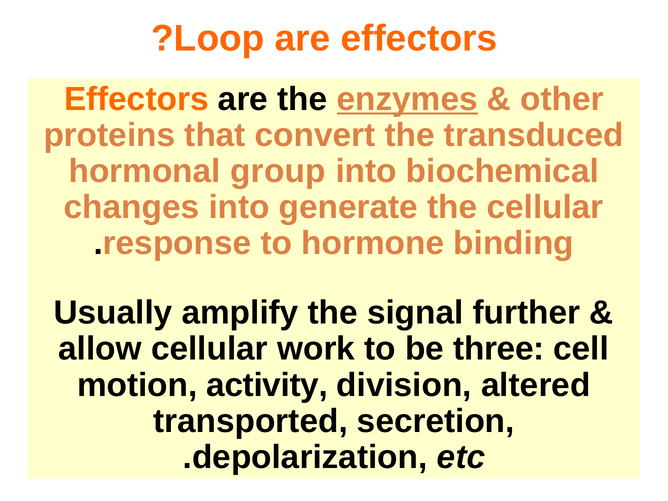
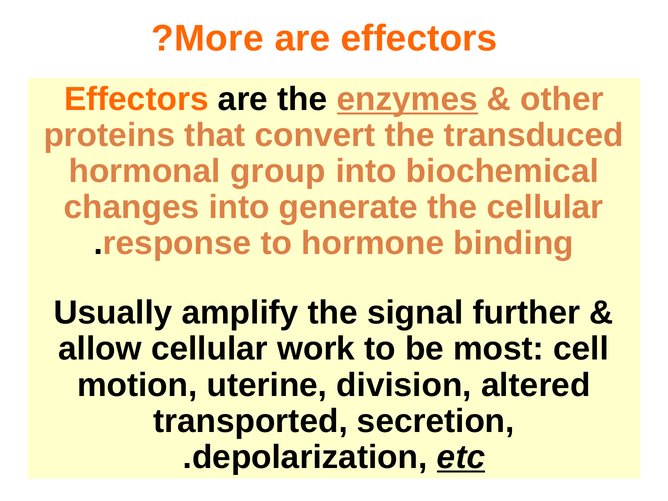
Loop: Loop -> More
three: three -> most
activity: activity -> uterine
etc underline: none -> present
